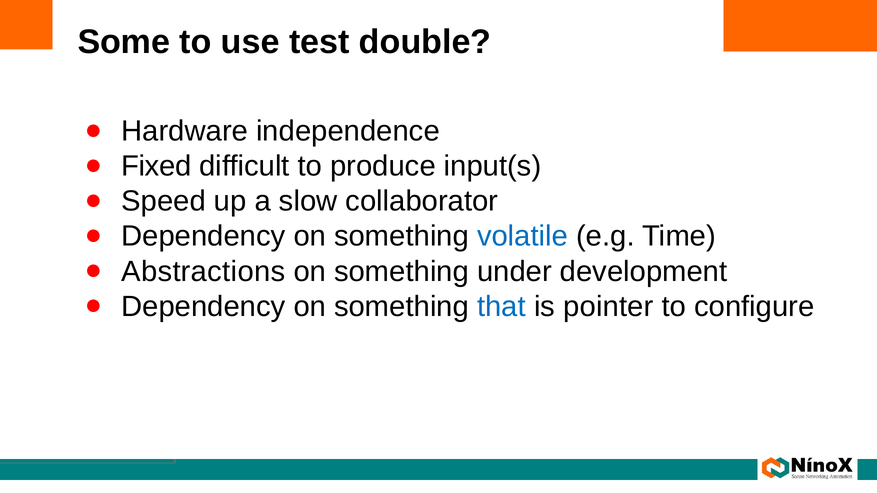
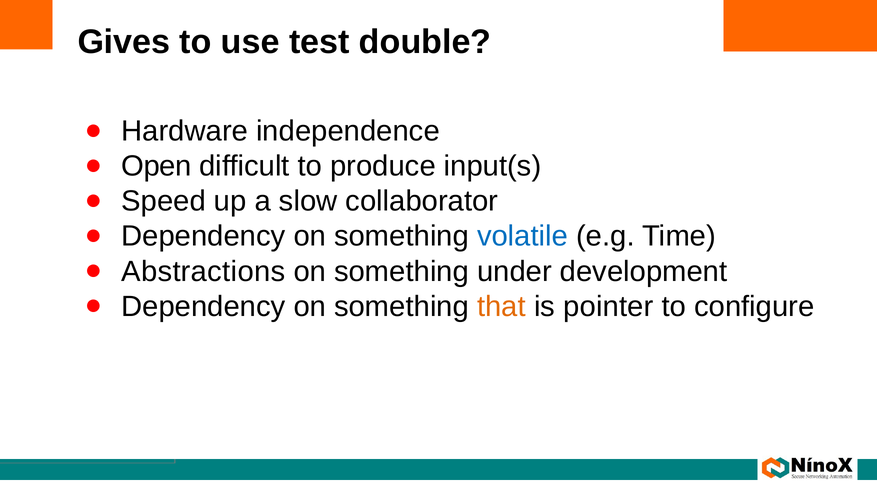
Some: Some -> Gives
Fixed: Fixed -> Open
that colour: blue -> orange
